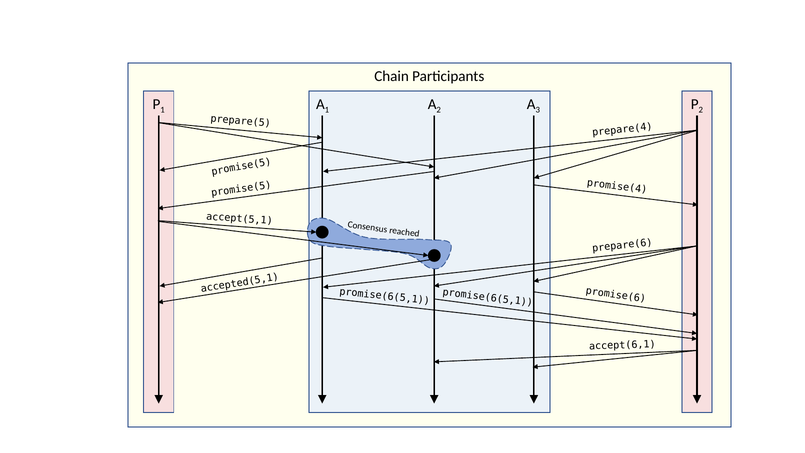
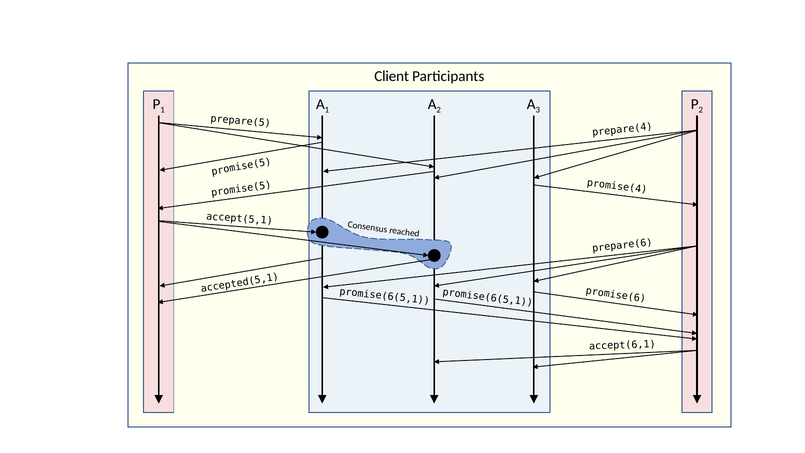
Chain: Chain -> Client
